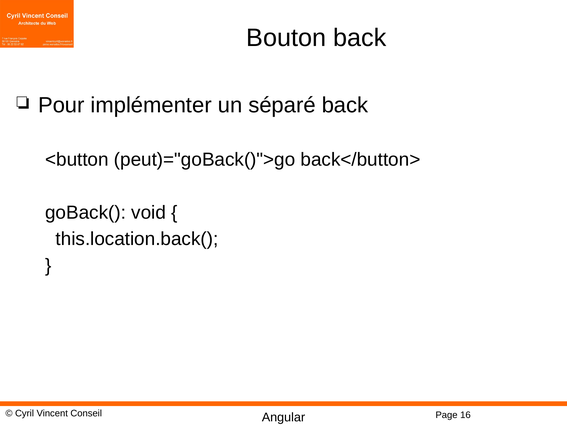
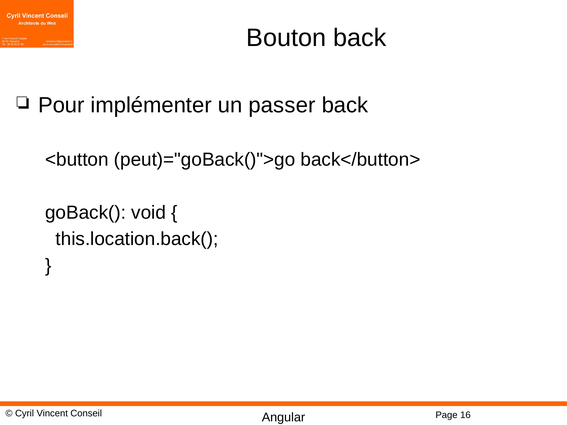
séparé: séparé -> passer
